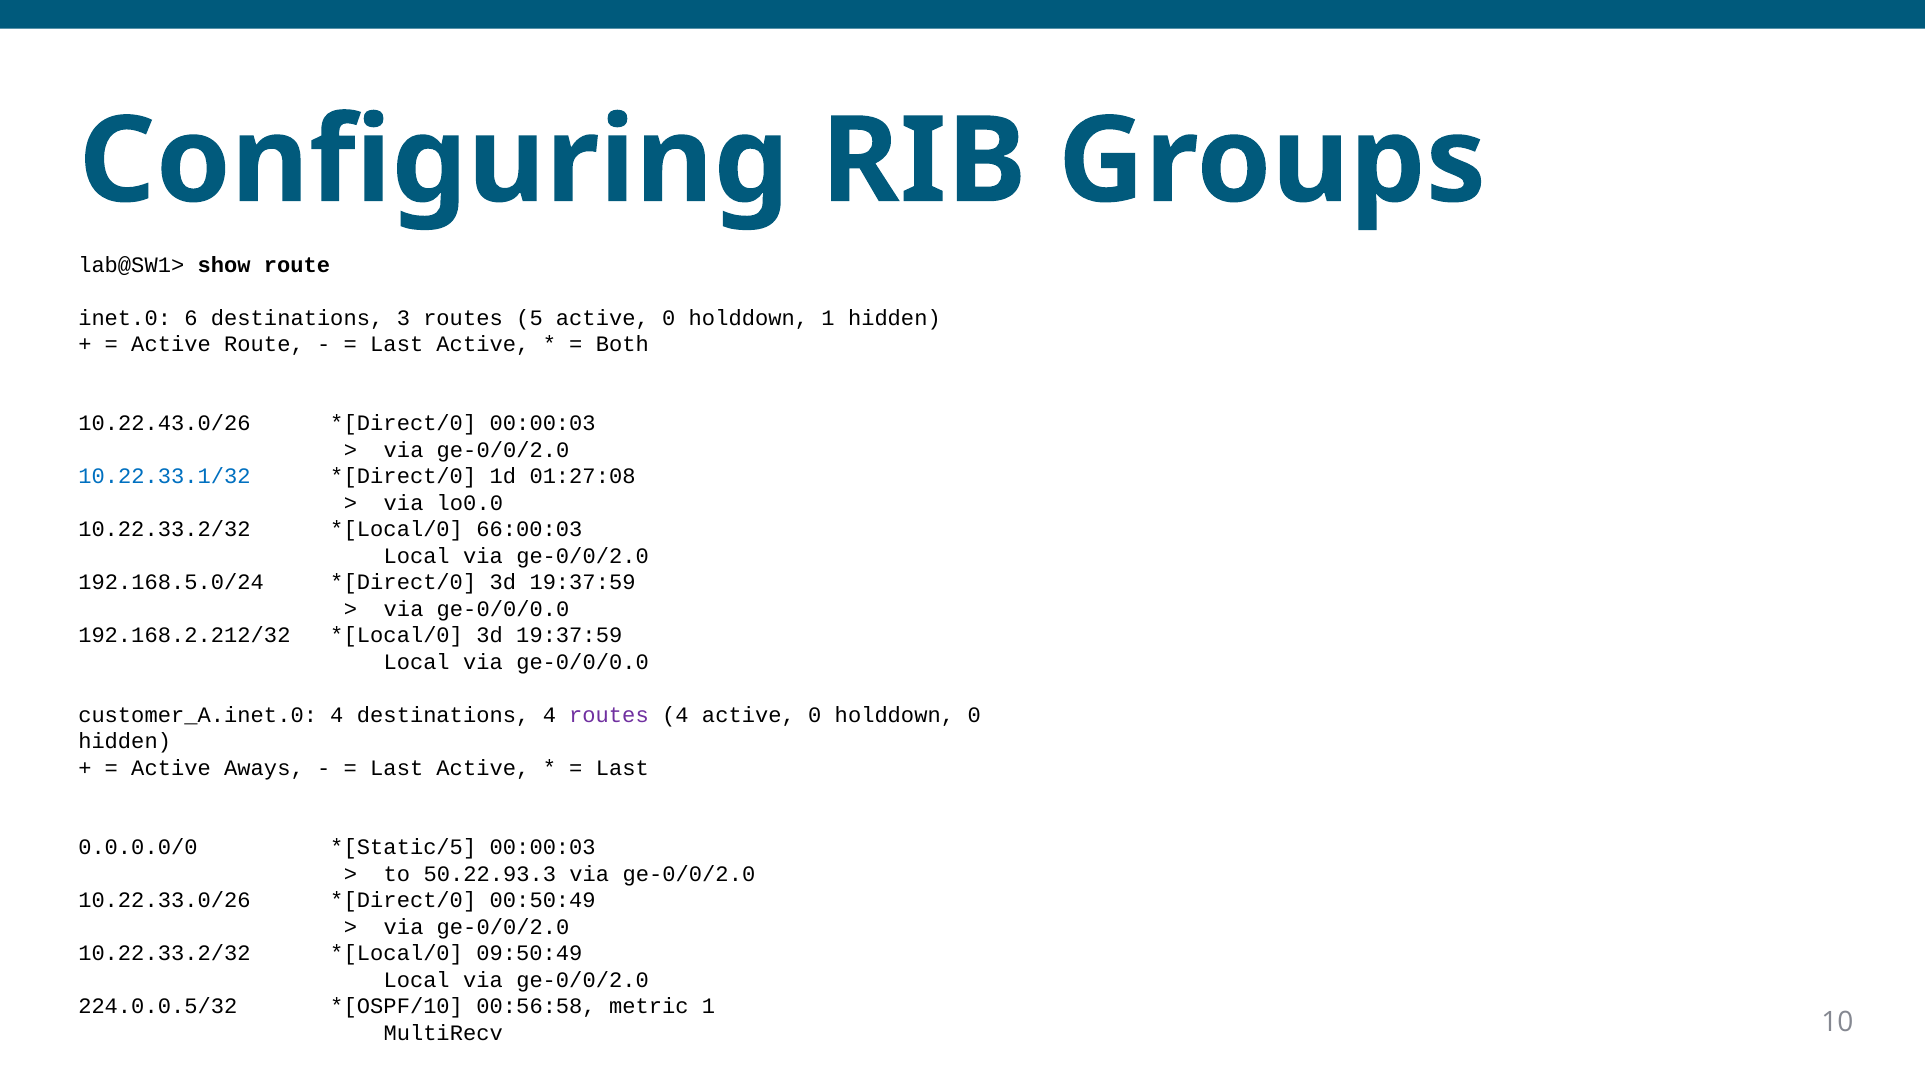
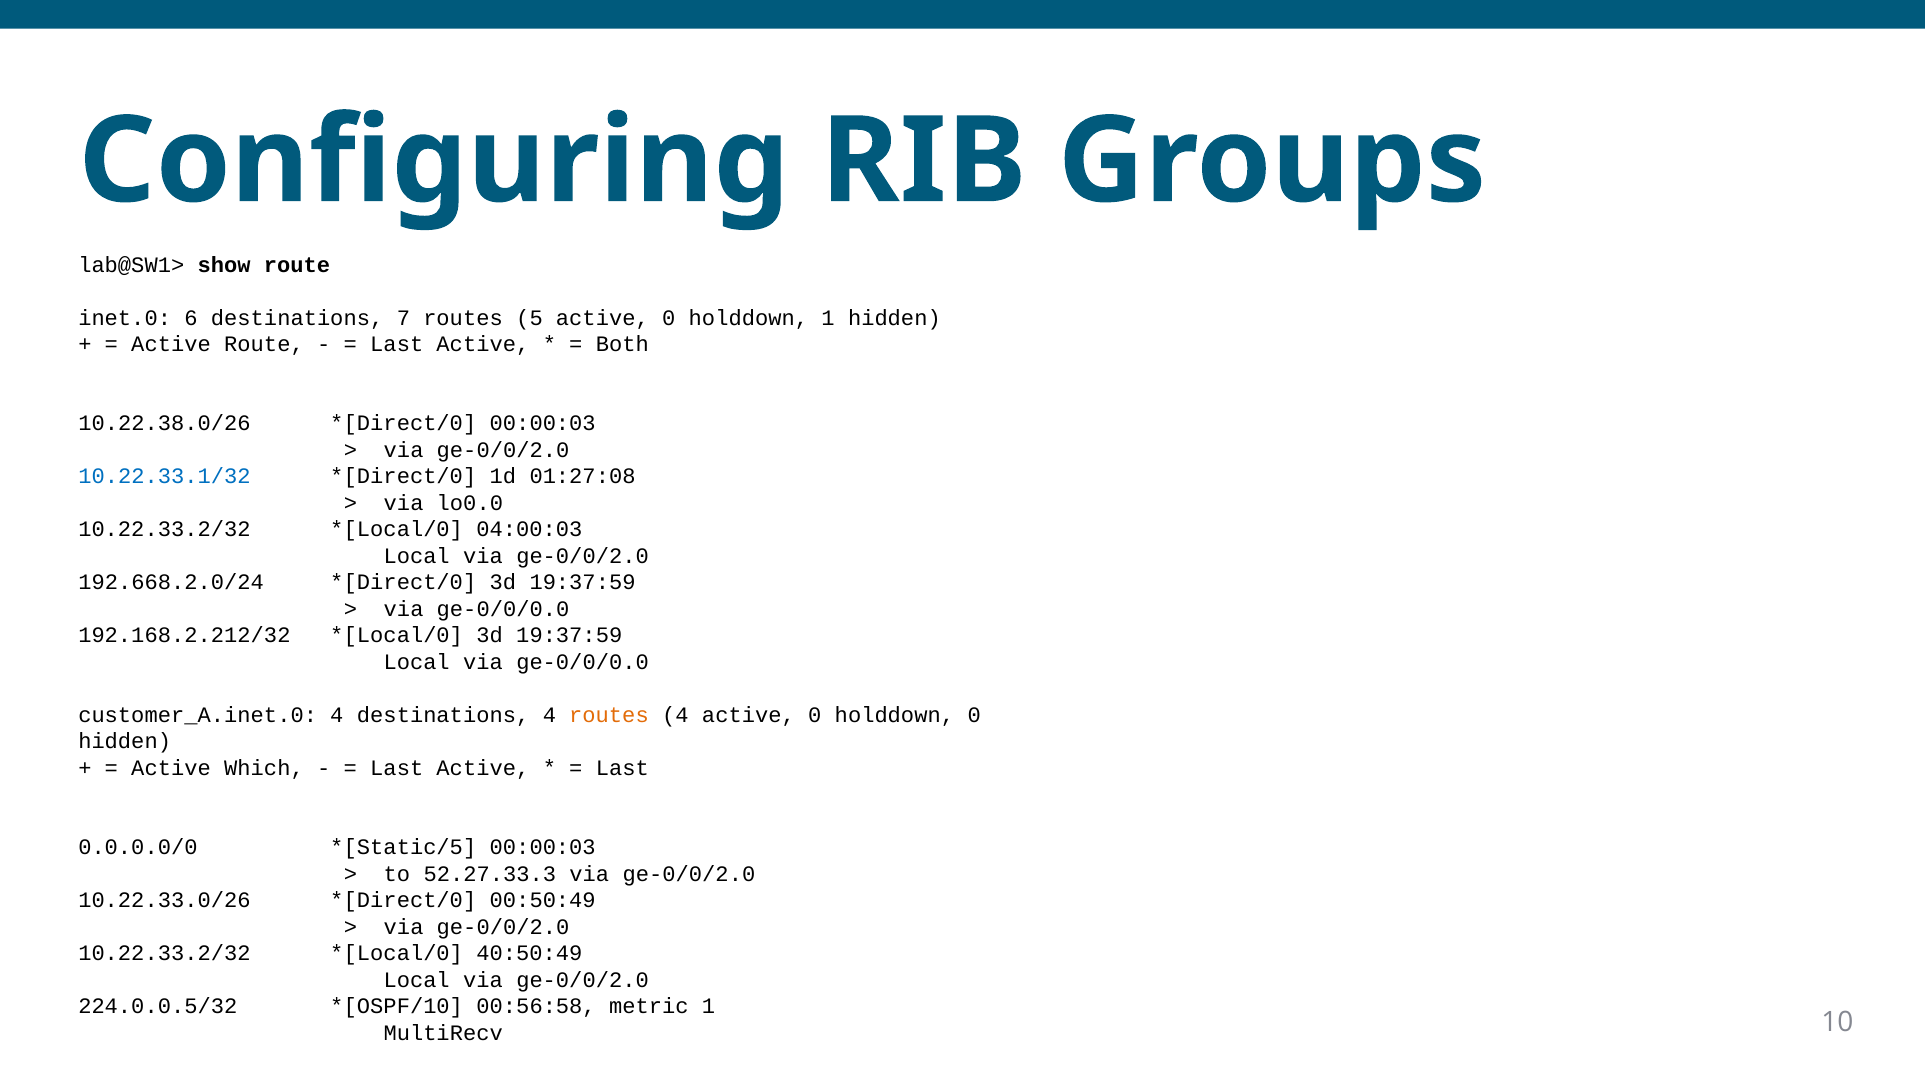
3: 3 -> 7
10.22.43.0/26: 10.22.43.0/26 -> 10.22.38.0/26
66:00:03: 66:00:03 -> 04:00:03
192.168.5.0/24: 192.168.5.0/24 -> 192.668.2.0/24
routes at (609, 715) colour: purple -> orange
Aways: Aways -> Which
50.22.93.3: 50.22.93.3 -> 52.27.33.3
09:50:49: 09:50:49 -> 40:50:49
